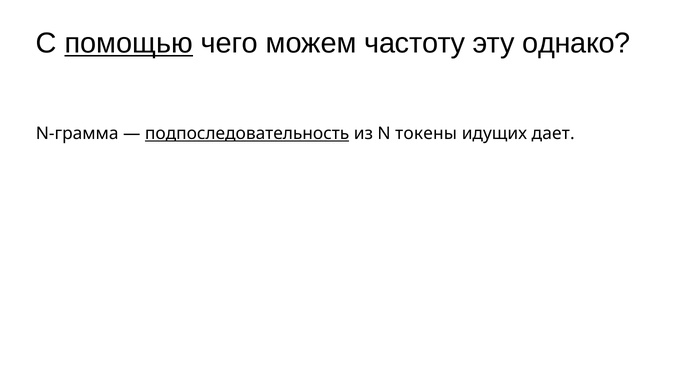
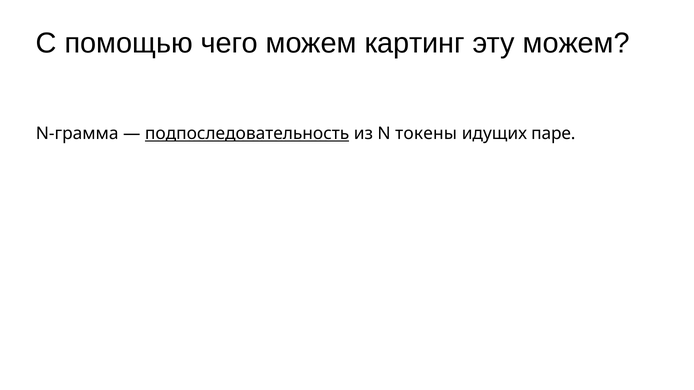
помощью underline: present -> none
частоту: частоту -> картинг
эту однако: однако -> можем
дает: дает -> паре
